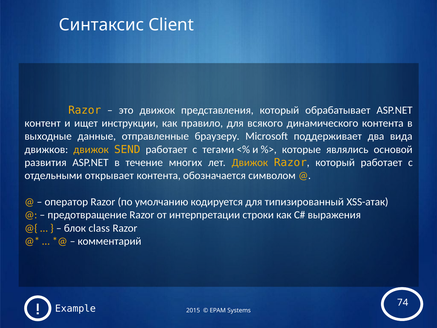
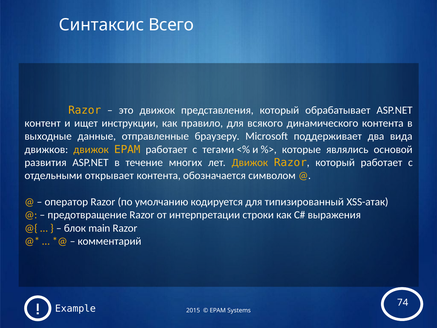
Client: Client -> Всего
движок SEND: SEND -> EPAM
class: class -> main
